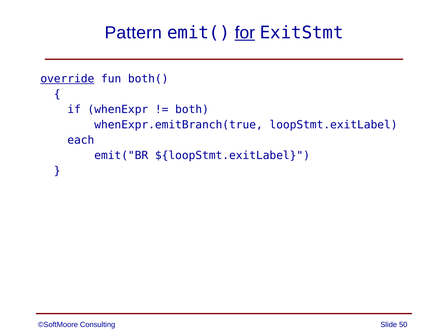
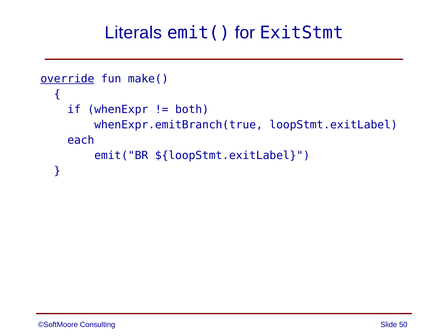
Pattern: Pattern -> Literals
for underline: present -> none
both(: both( -> make(
